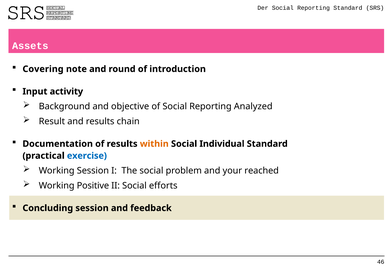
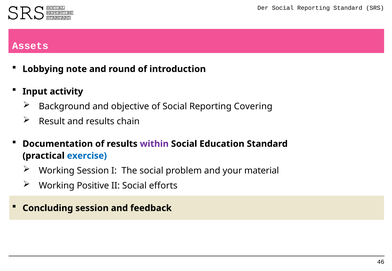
Covering: Covering -> Lobbying
Analyzed: Analyzed -> Covering
within colour: orange -> purple
Individual: Individual -> Education
reached: reached -> material
